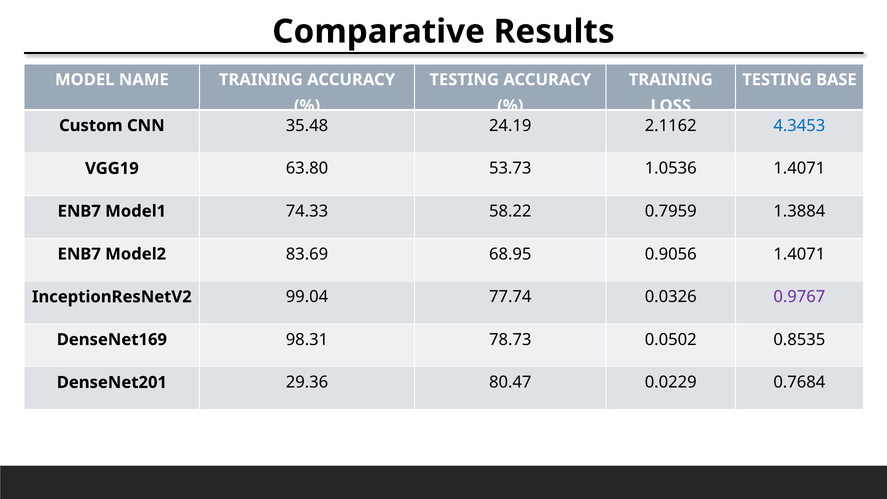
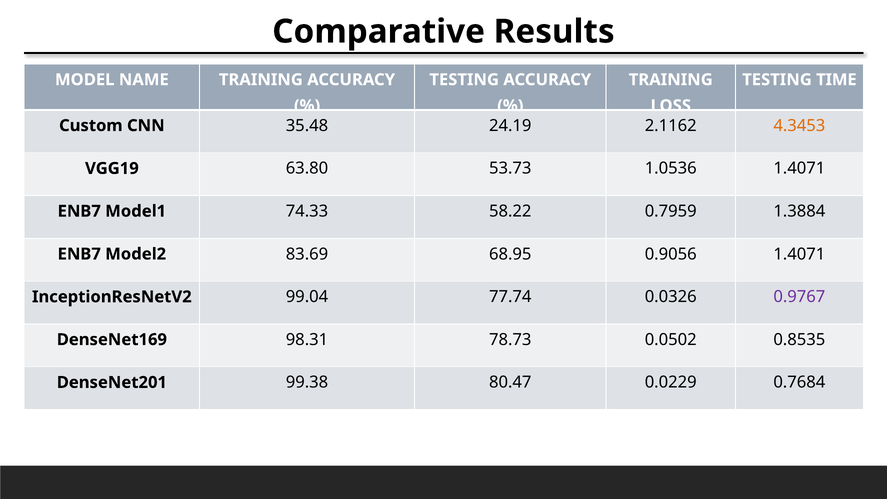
BASE: BASE -> TIME
4.3453 colour: blue -> orange
29.36: 29.36 -> 99.38
